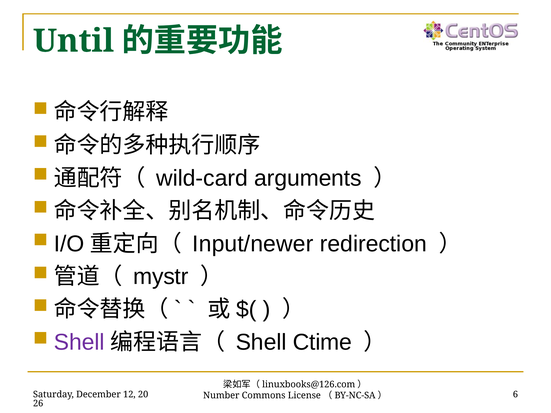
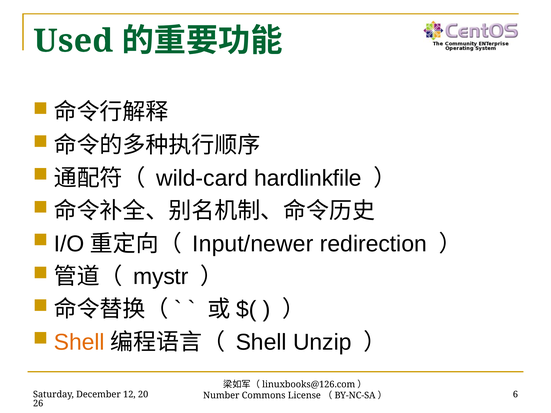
Until: Until -> Used
arguments: arguments -> hardlinkfile
Shell at (79, 342) colour: purple -> orange
Ctime: Ctime -> Unzip
